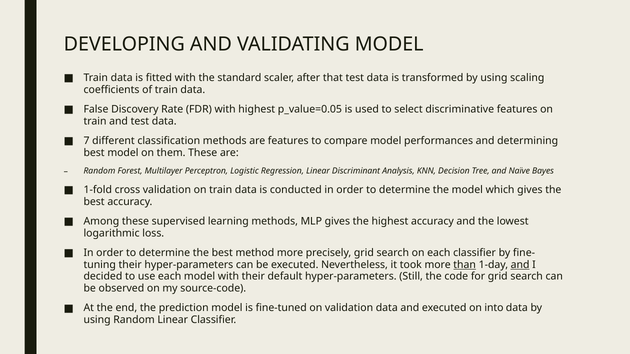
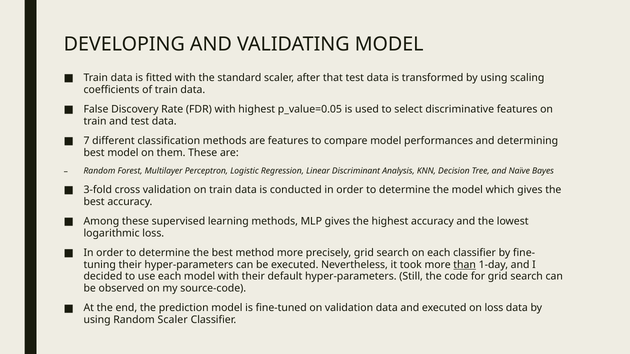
1-fold: 1-fold -> 3-fold
and at (520, 265) underline: present -> none
on into: into -> loss
Random Linear: Linear -> Scaler
